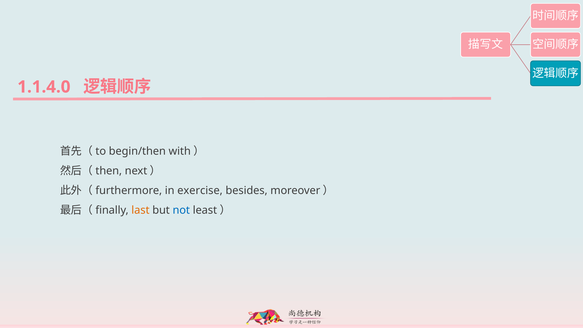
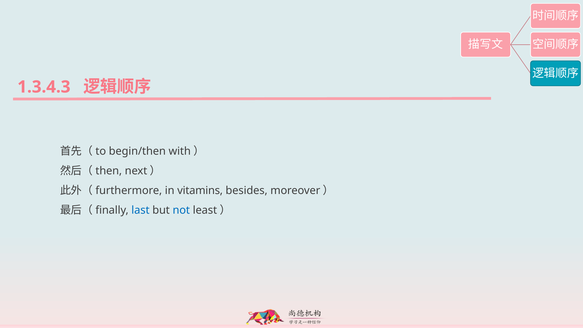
1.1.4.0: 1.1.4.0 -> 1.3.4.3
exercise: exercise -> vitamins
last colour: orange -> blue
